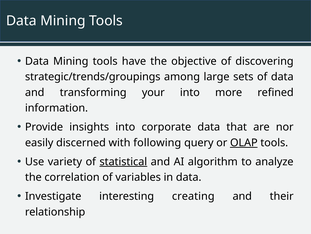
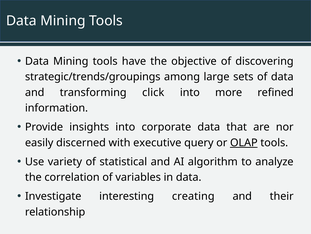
your: your -> click
following: following -> executive
statistical underline: present -> none
